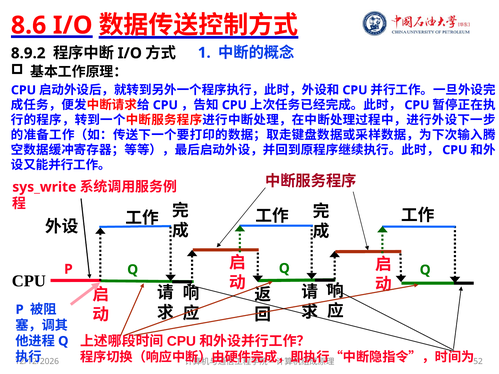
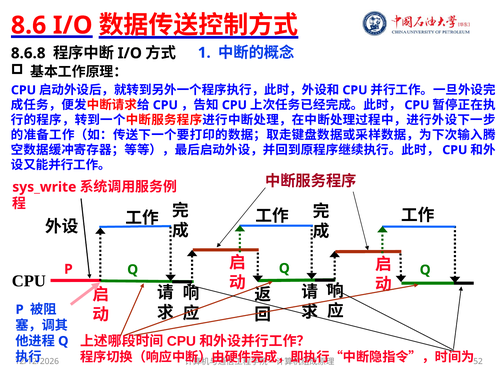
8.9.2: 8.9.2 -> 8.6.8
